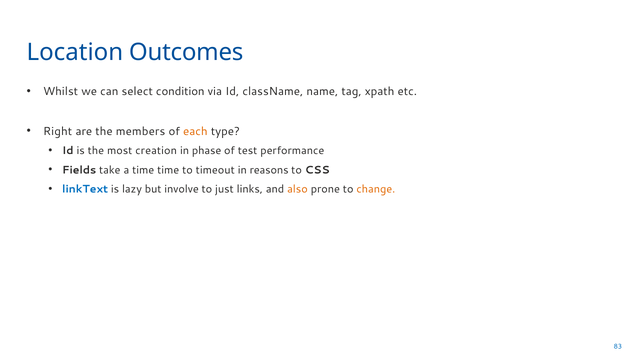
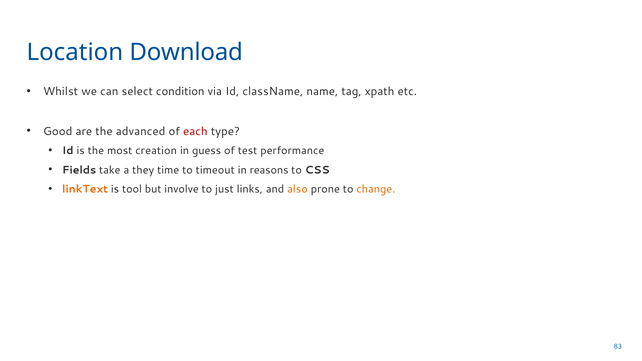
Outcomes: Outcomes -> Download
Right: Right -> Good
members: members -> advanced
each colour: orange -> red
phase: phase -> guess
a time: time -> they
linkText colour: blue -> orange
lazy: lazy -> tool
